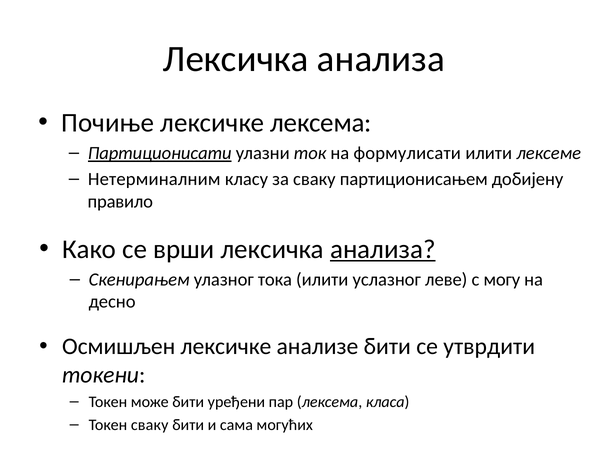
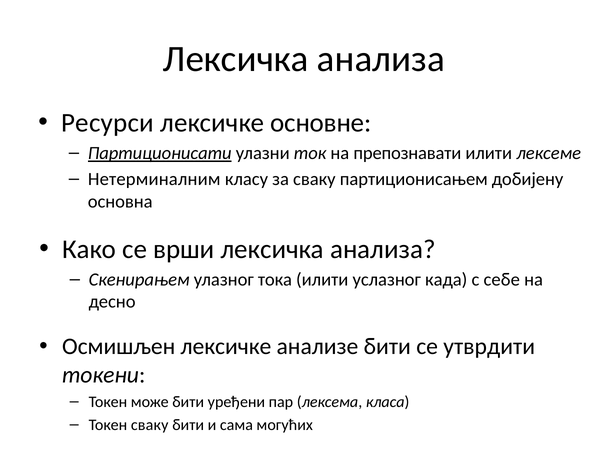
Почиње: Почиње -> Ресурси
лексичке лексема: лексема -> основне
формулисати: формулисати -> препознавати
правило: правило -> основна
анализа at (383, 249) underline: present -> none
леве: леве -> када
могу: могу -> себе
